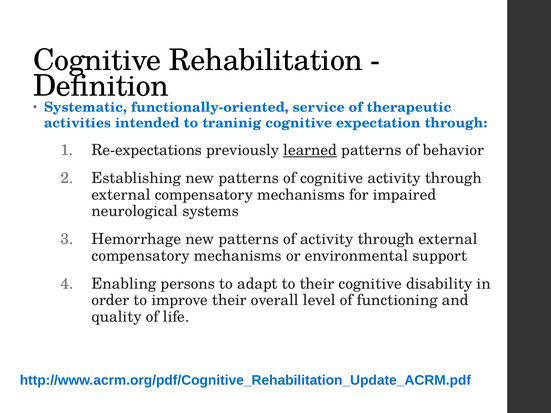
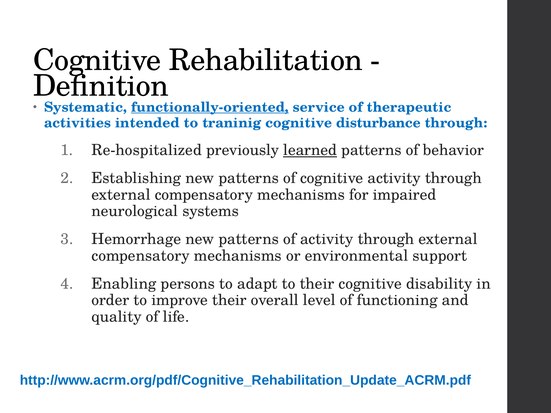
functionally-oriented underline: none -> present
expectation: expectation -> disturbance
Re-expectations: Re-expectations -> Re-hospitalized
